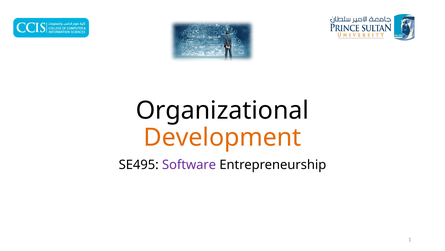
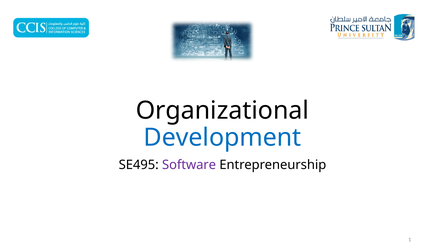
Development colour: orange -> blue
